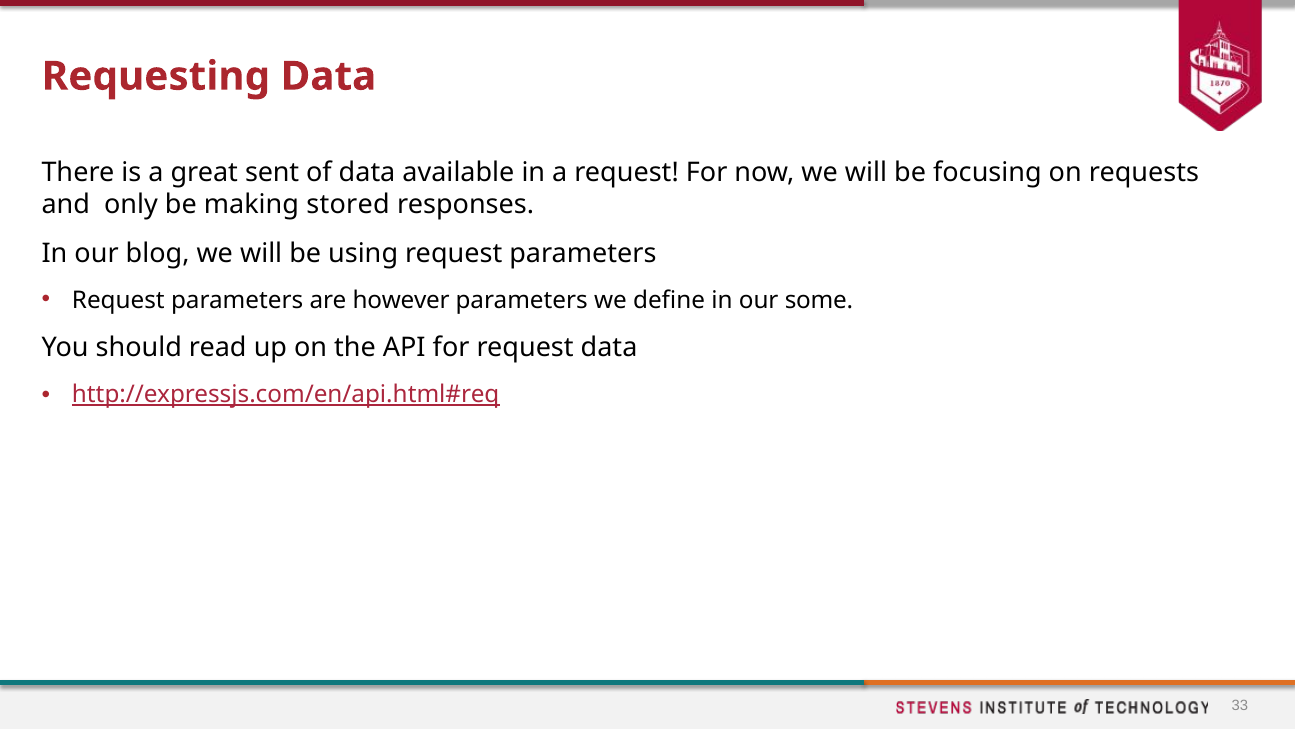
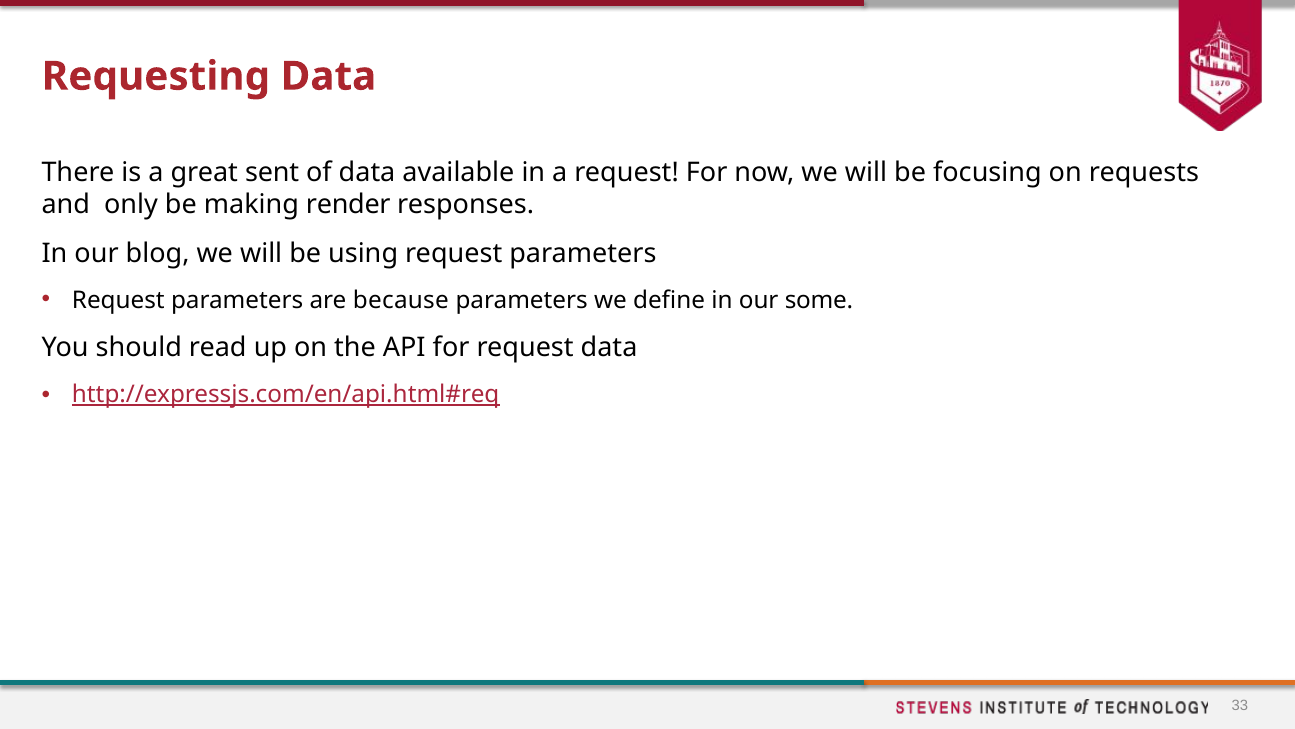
stored: stored -> render
however: however -> because
